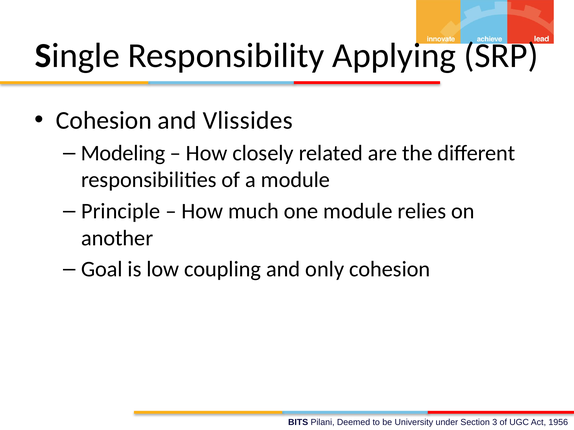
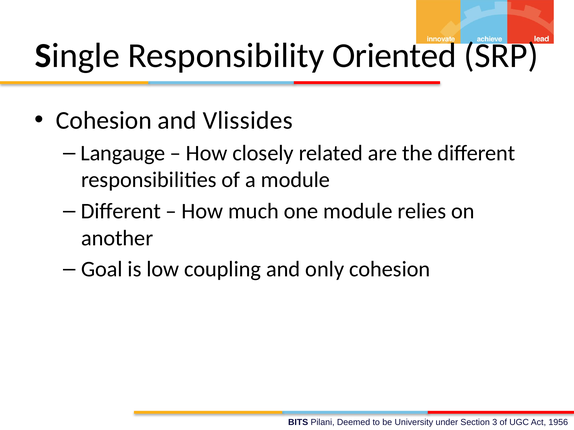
Applying: Applying -> Oriented
Modeling: Modeling -> Langauge
Principle at (121, 211): Principle -> Different
